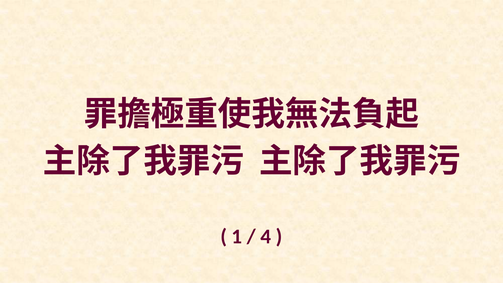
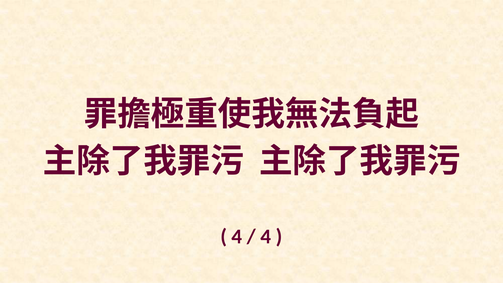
1 at (237, 237): 1 -> 4
